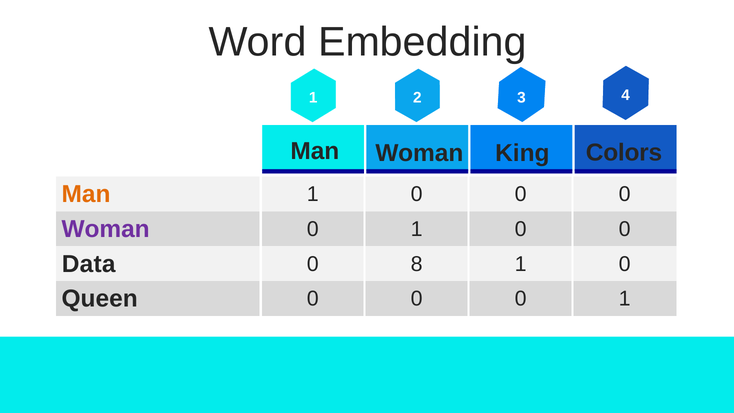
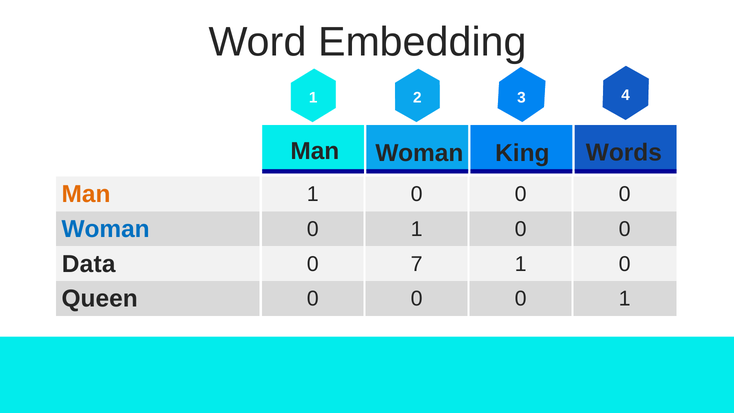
Colors: Colors -> Words
Woman at (106, 229) colour: purple -> blue
8: 8 -> 7
